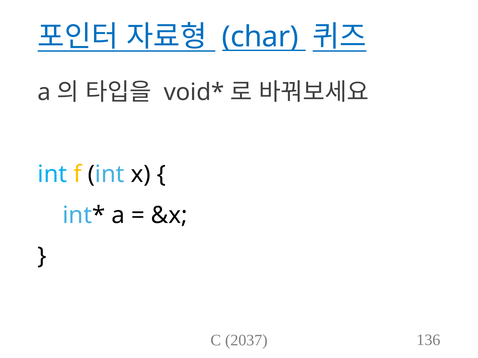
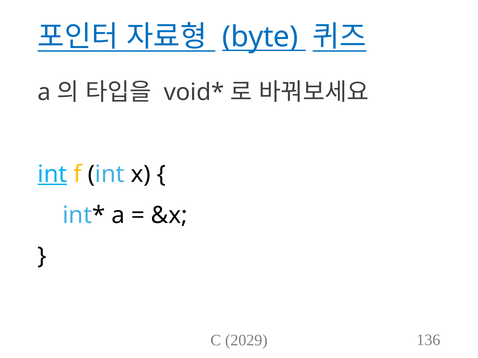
char: char -> byte
int at (52, 174) underline: none -> present
2037: 2037 -> 2029
